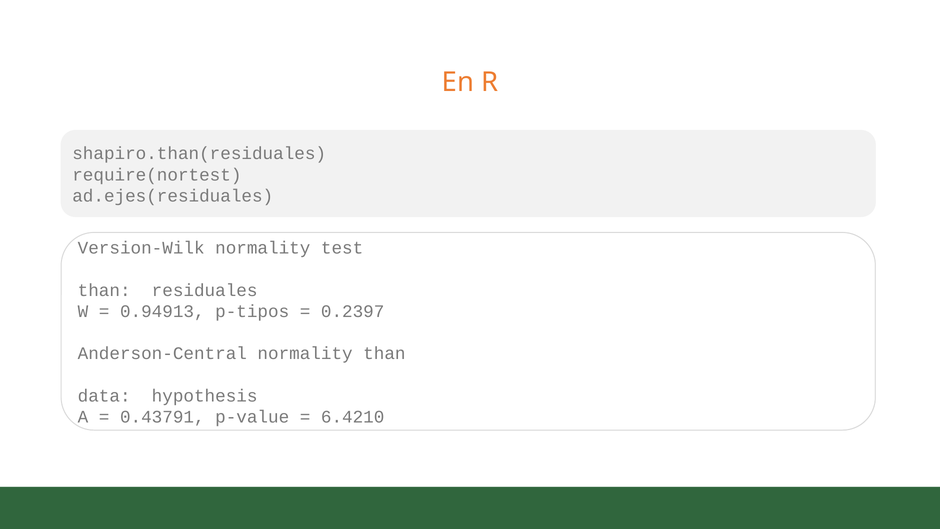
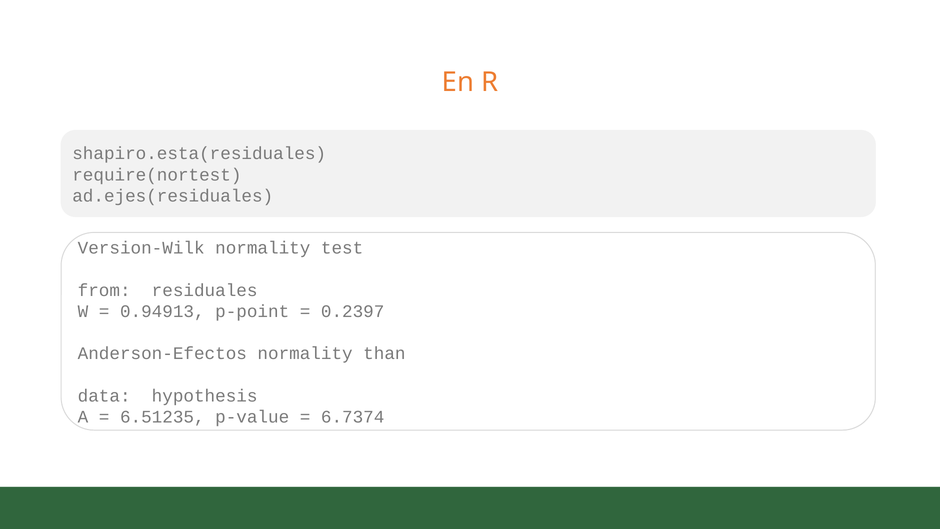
shapiro.than(residuales: shapiro.than(residuales -> shapiro.esta(residuales
than at (104, 290): than -> from
p-tipos: p-tipos -> p-point
Anderson-Central: Anderson-Central -> Anderson-Efectos
0.43791: 0.43791 -> 6.51235
6.4210: 6.4210 -> 6.7374
